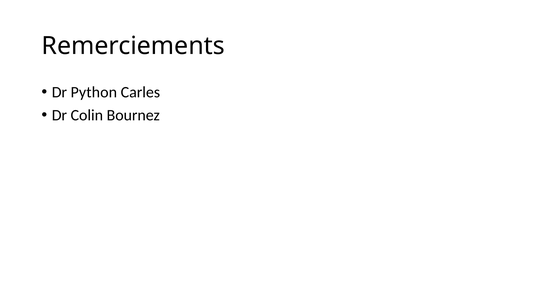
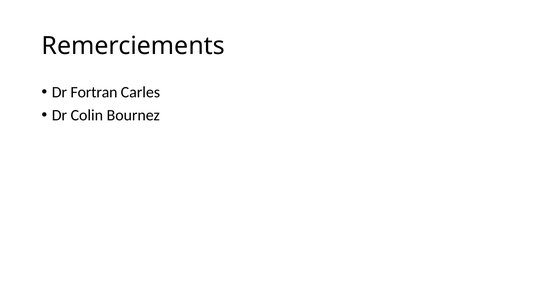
Python: Python -> Fortran
